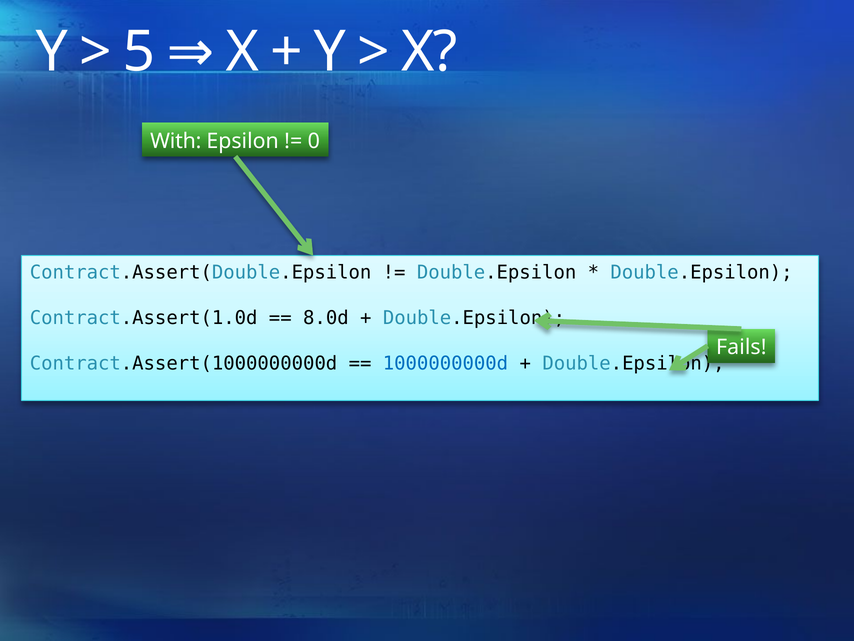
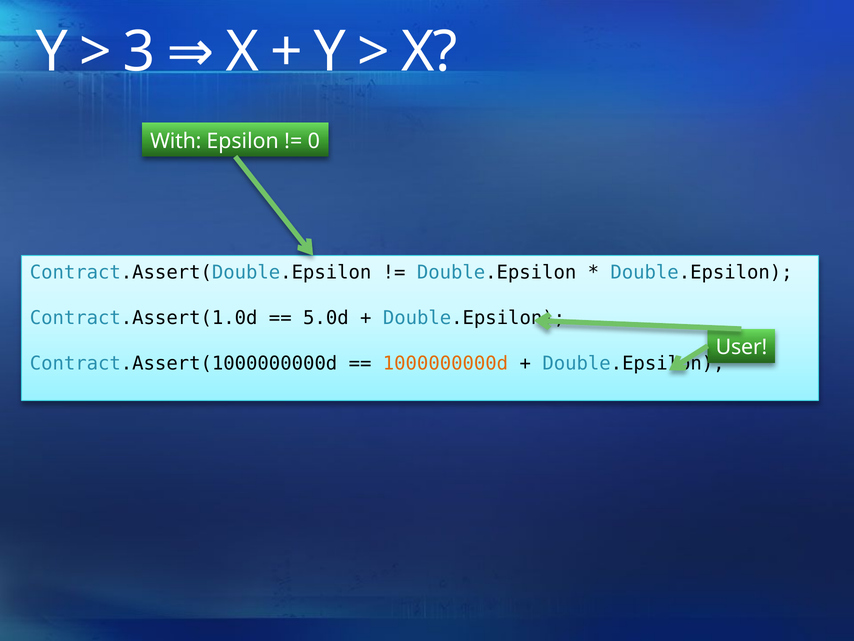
5: 5 -> 3
8.0d: 8.0d -> 5.0d
Fails: Fails -> User
1000000000d colour: blue -> orange
